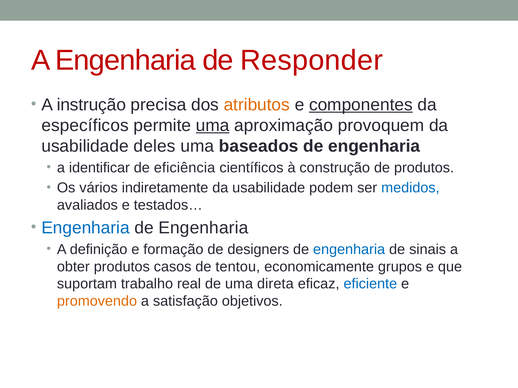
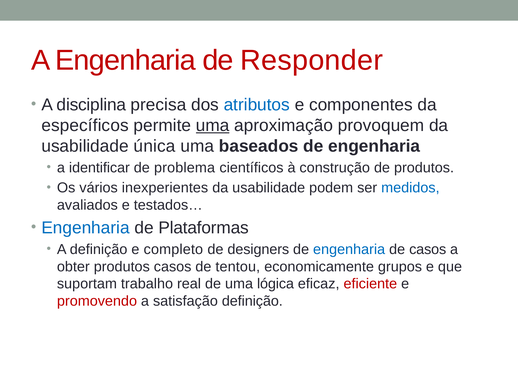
instrução: instrução -> disciplina
atributos colour: orange -> blue
componentes underline: present -> none
deles: deles -> única
eficiência: eficiência -> problema
indiretamente: indiretamente -> inexperientes
Engenharia at (203, 228): Engenharia -> Plataformas
formação: formação -> completo
de sinais: sinais -> casos
direta: direta -> lógica
eficiente colour: blue -> red
promovendo colour: orange -> red
satisfação objetivos: objetivos -> definição
